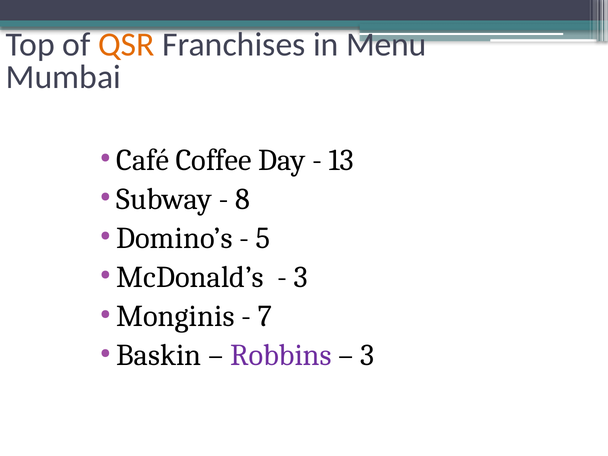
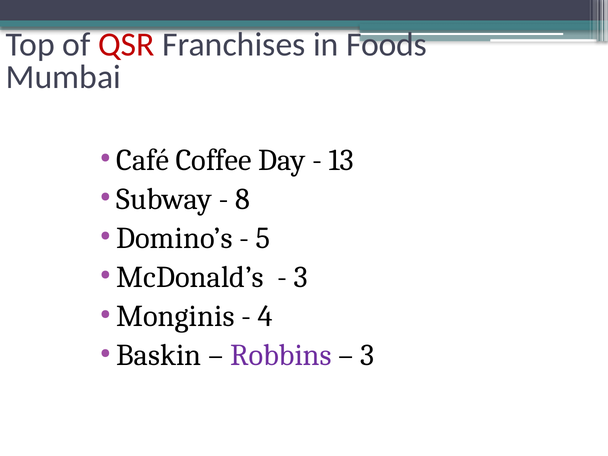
QSR colour: orange -> red
Menu: Menu -> Foods
7: 7 -> 4
